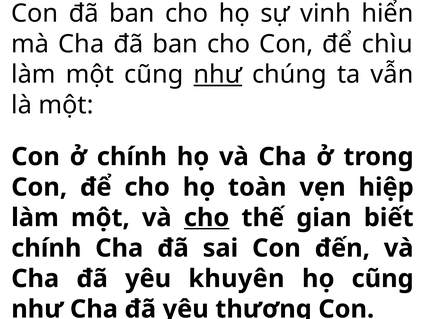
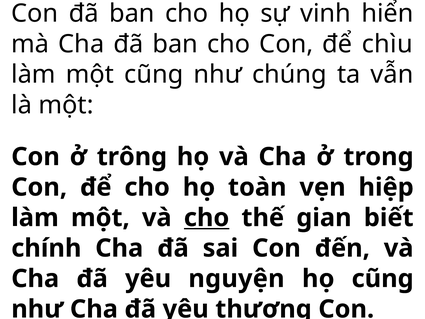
như at (218, 74) underline: present -> none
ở chính: chính -> trông
khuyên: khuyên -> nguyện
